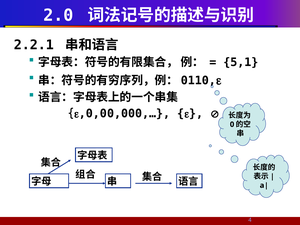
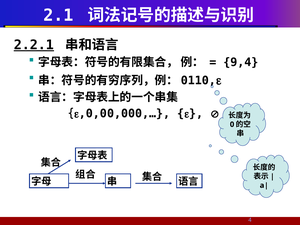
2.0: 2.0 -> 2.1
2.2.1 underline: none -> present
5,1: 5,1 -> 9,4
